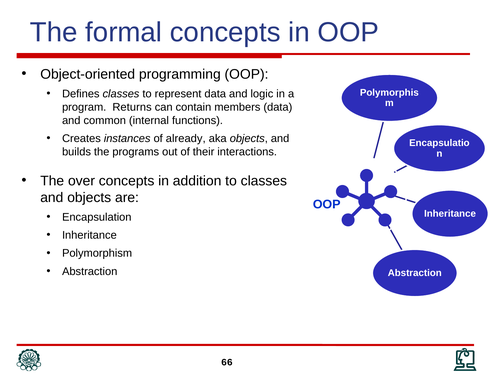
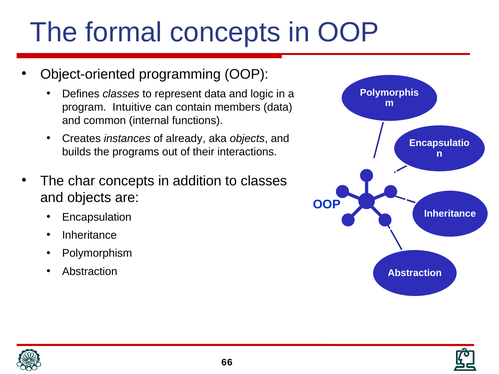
Returns: Returns -> Intuitive
over: over -> char
